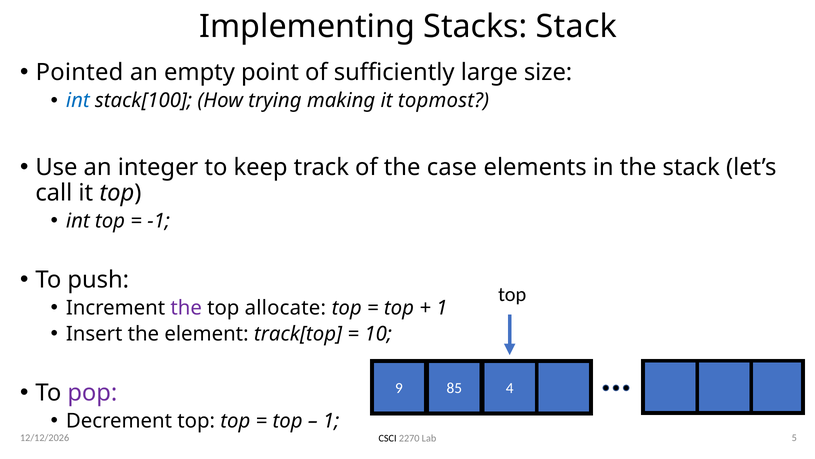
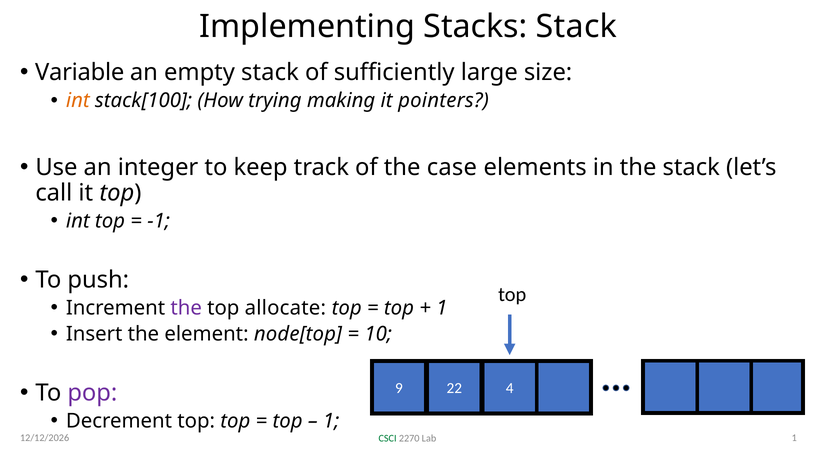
Pointed: Pointed -> Variable
empty point: point -> stack
int at (78, 101) colour: blue -> orange
topmost: topmost -> pointers
track[top: track[top -> node[top
85: 85 -> 22
CSCI colour: black -> green
Lab 5: 5 -> 1
